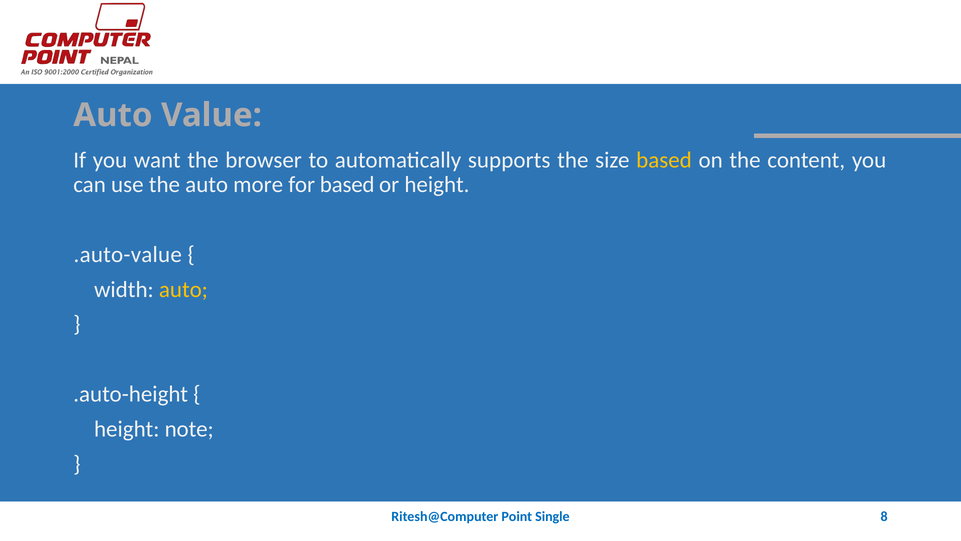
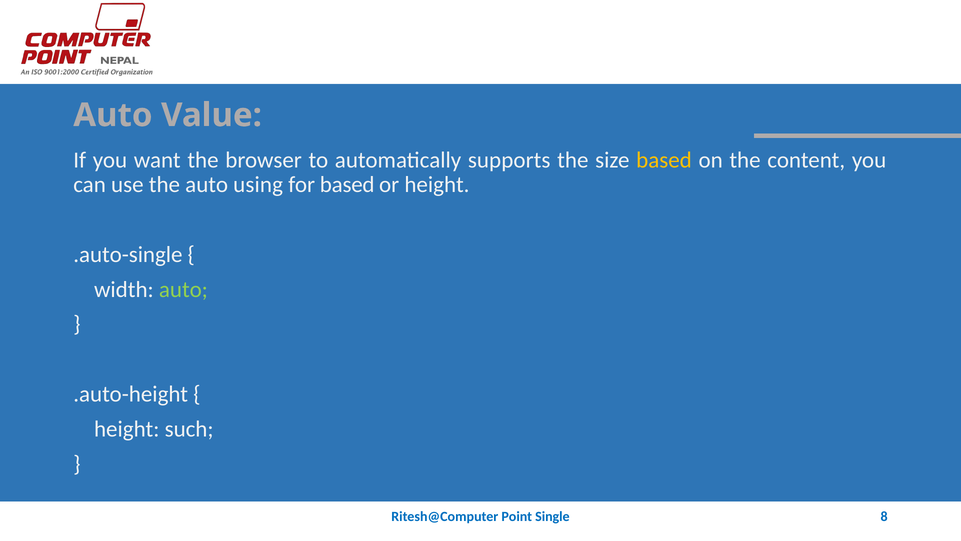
more: more -> using
.auto-value: .auto-value -> .auto-single
auto at (183, 289) colour: yellow -> light green
note: note -> such
